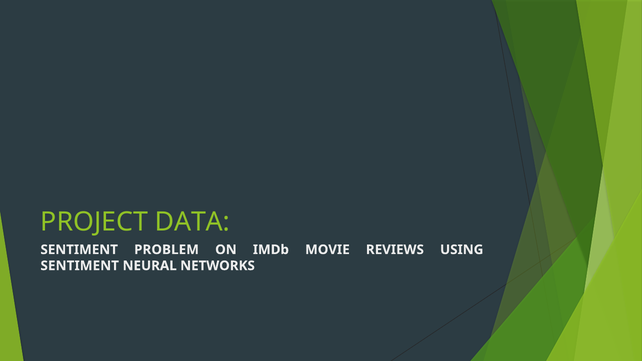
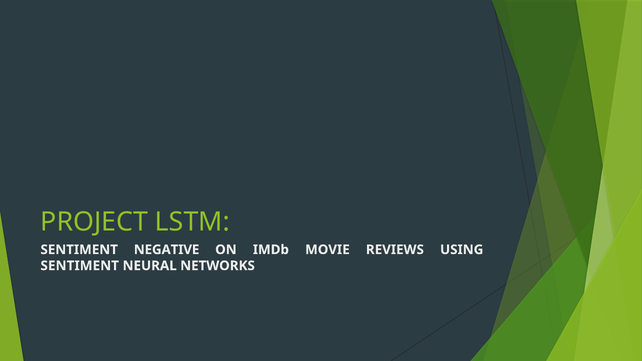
DATA: DATA -> LSTM
PROBLEM: PROBLEM -> NEGATIVE
